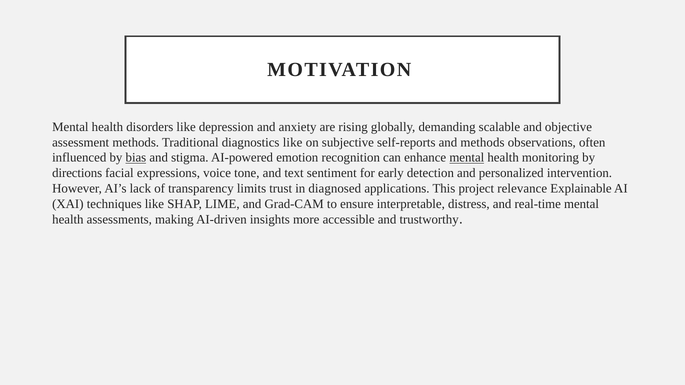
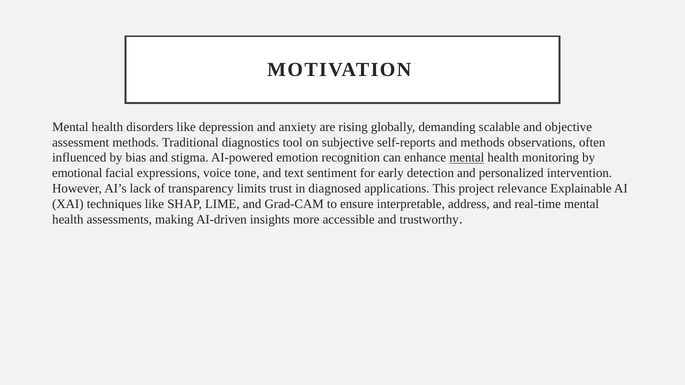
diagnostics like: like -> tool
bias underline: present -> none
directions: directions -> emotional
distress: distress -> address
